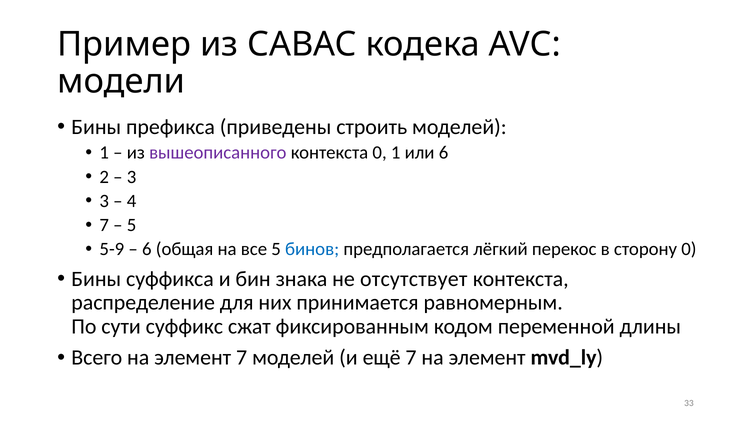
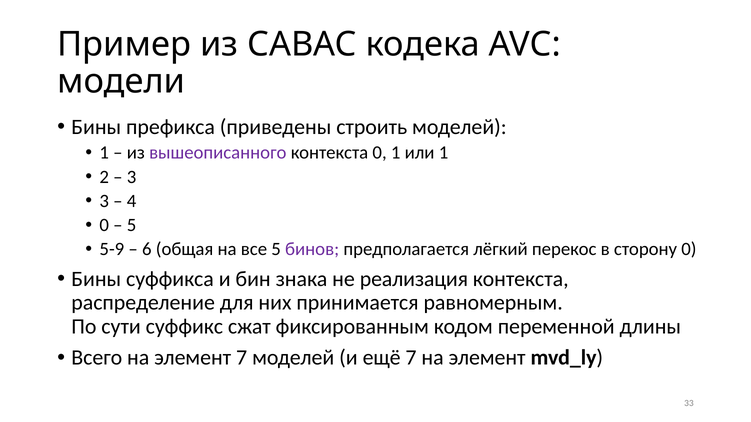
или 6: 6 -> 1
7 at (104, 225): 7 -> 0
бинов colour: blue -> purple
отсутствует: отсутствует -> реализация
